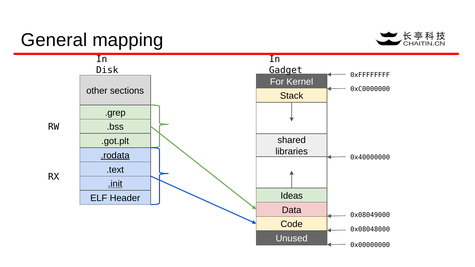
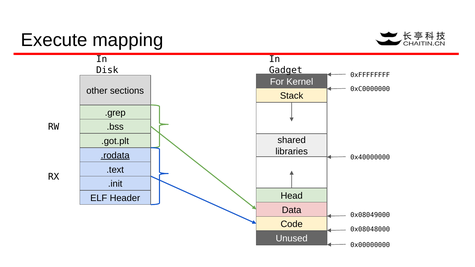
General: General -> Execute
.init underline: present -> none
Ideas: Ideas -> Head
